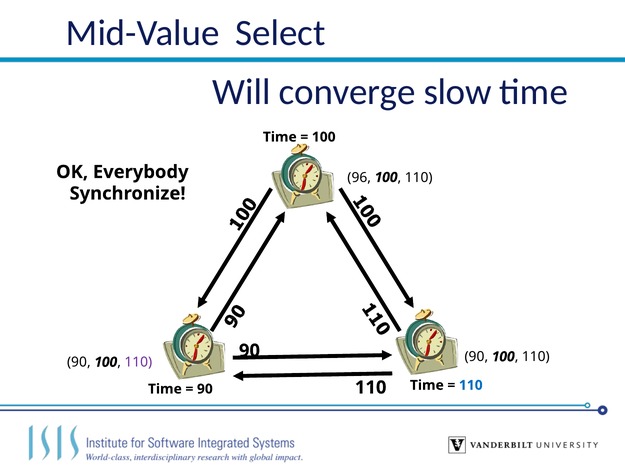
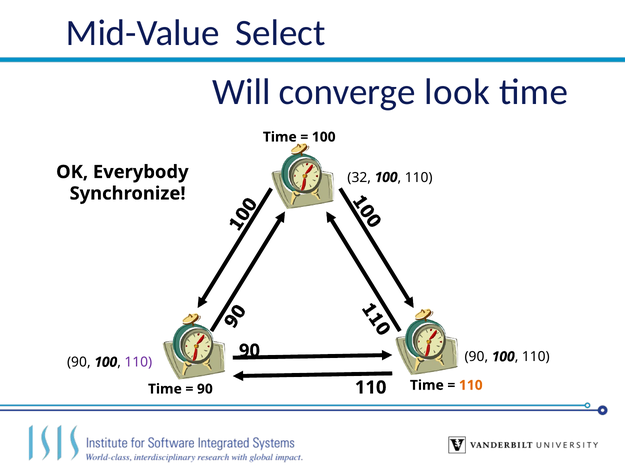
slow: slow -> look
96: 96 -> 32
110 at (471, 385) colour: blue -> orange
